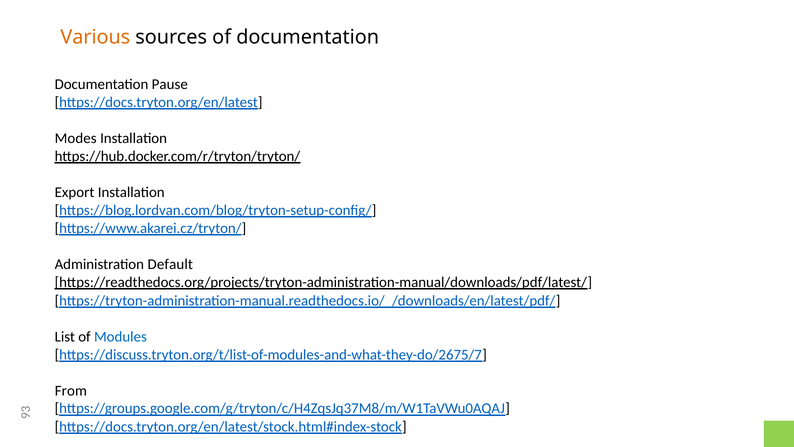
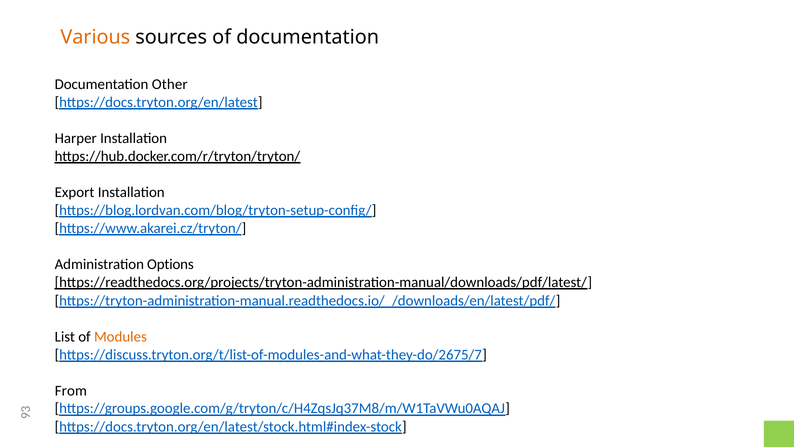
Pause: Pause -> Other
Modes: Modes -> Harper
Default: Default -> Options
Modules colour: blue -> orange
